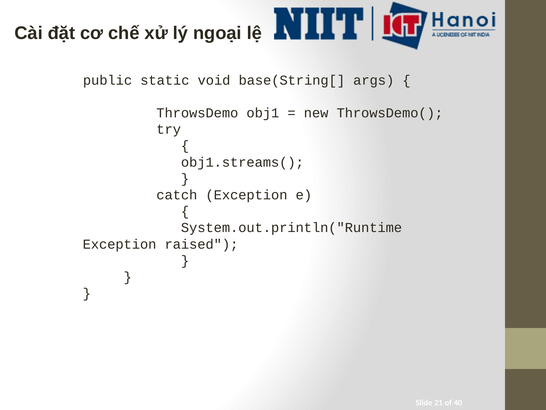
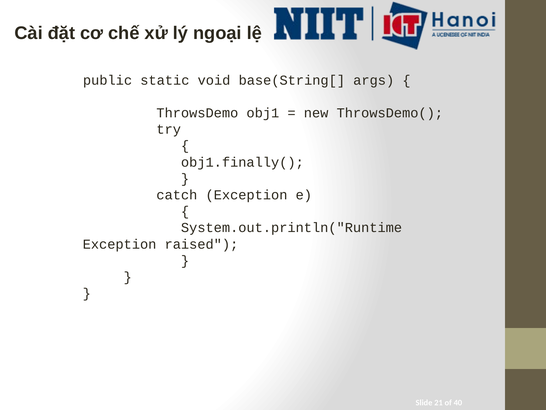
obj1.streams(: obj1.streams( -> obj1.finally(
